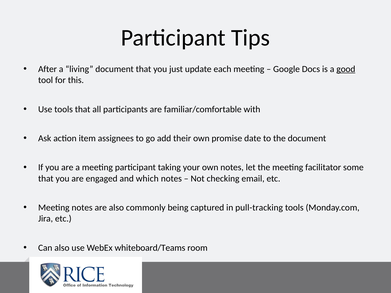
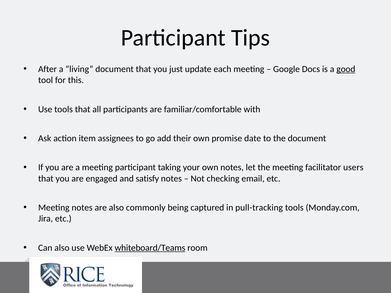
some: some -> users
which: which -> satisfy
whiteboard/Teams underline: none -> present
